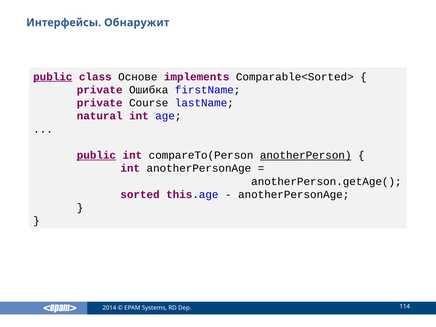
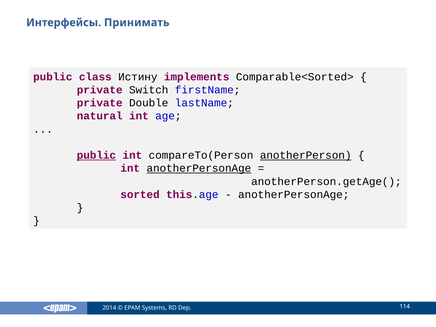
Обнаружит: Обнаружит -> Принимать
public at (53, 77) underline: present -> none
Основе: Основе -> Истину
Ошибка: Ошибка -> Switch
Course: Course -> Double
anotherPersonAge at (199, 168) underline: none -> present
